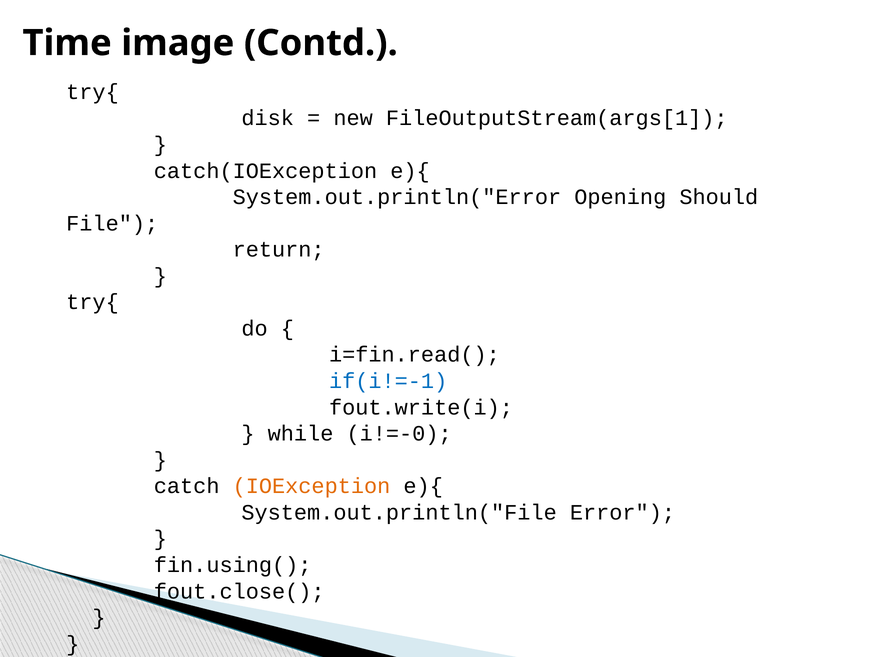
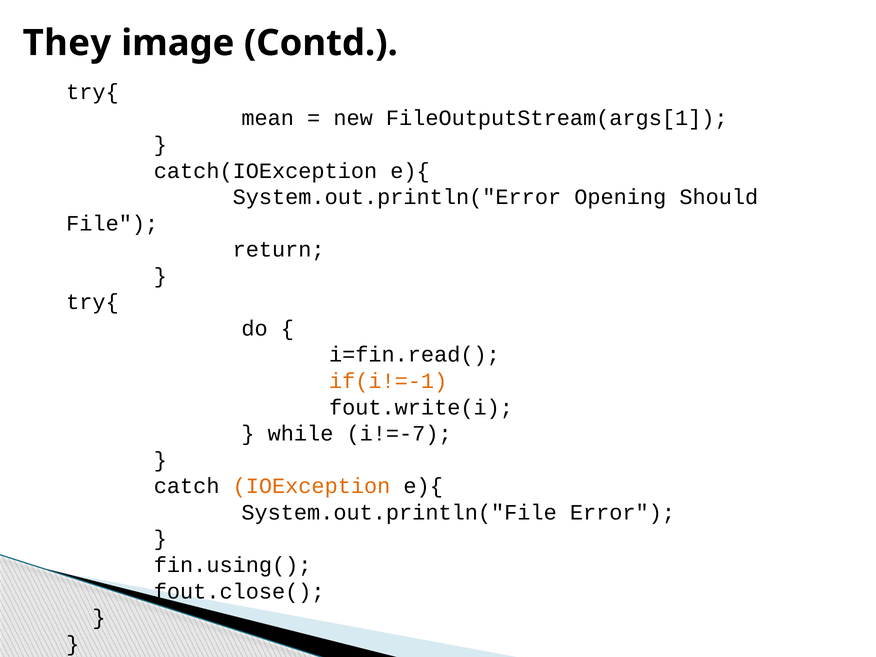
Time: Time -> They
disk: disk -> mean
if(i!=-1 colour: blue -> orange
i!=-0: i!=-0 -> i!=-7
